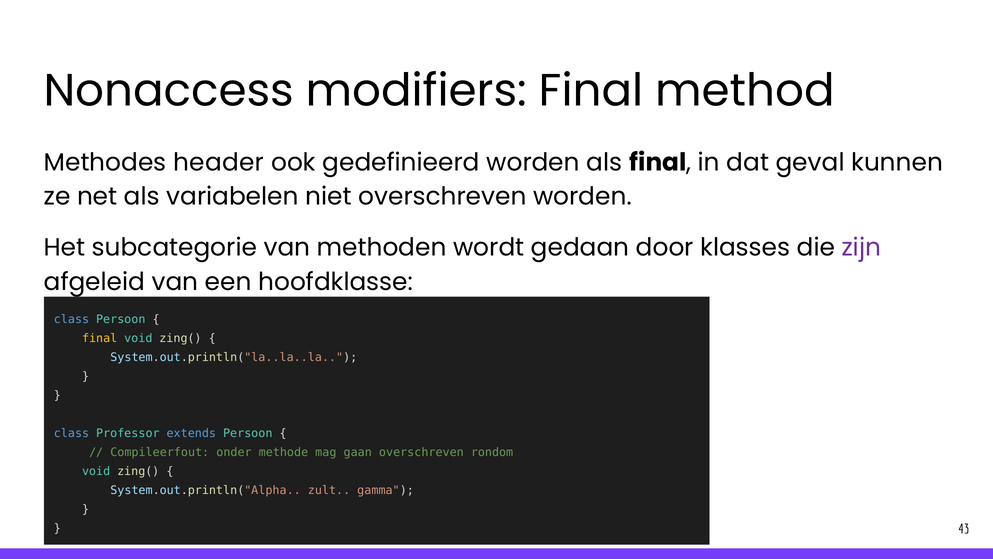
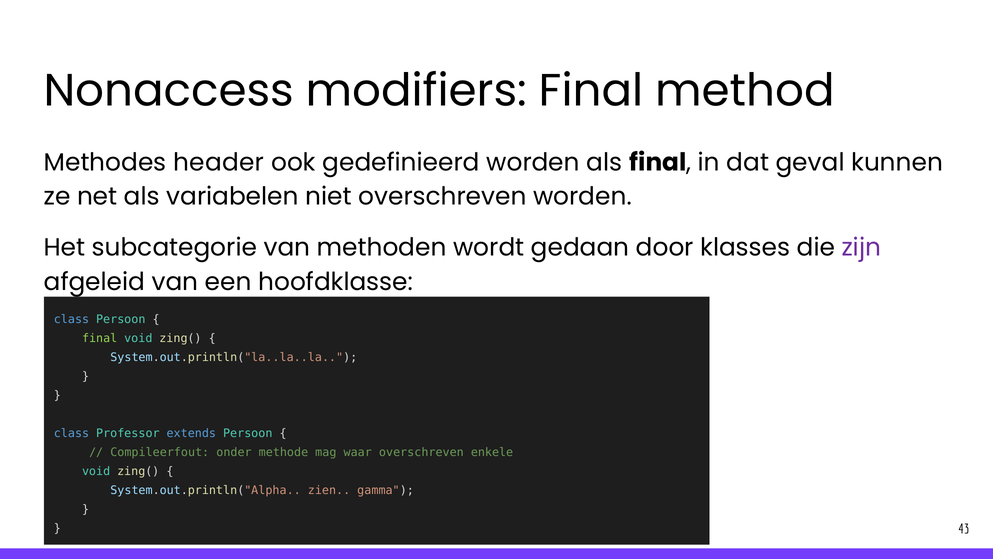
final at (100, 338) colour: yellow -> light green
gaan: gaan -> waar
rondom: rondom -> enkele
zult: zult -> zien
